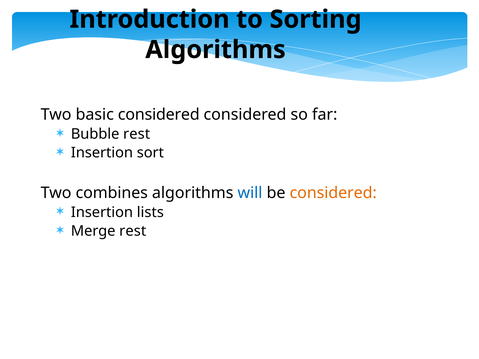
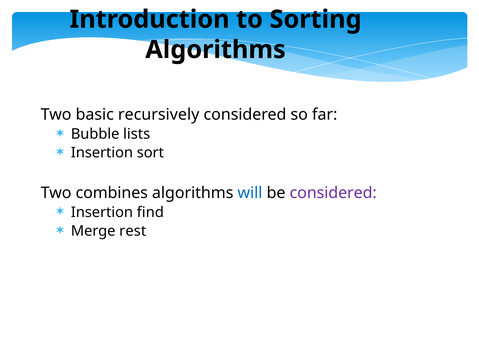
basic considered: considered -> recursively
Bubble rest: rest -> lists
considered at (333, 193) colour: orange -> purple
lists: lists -> find
